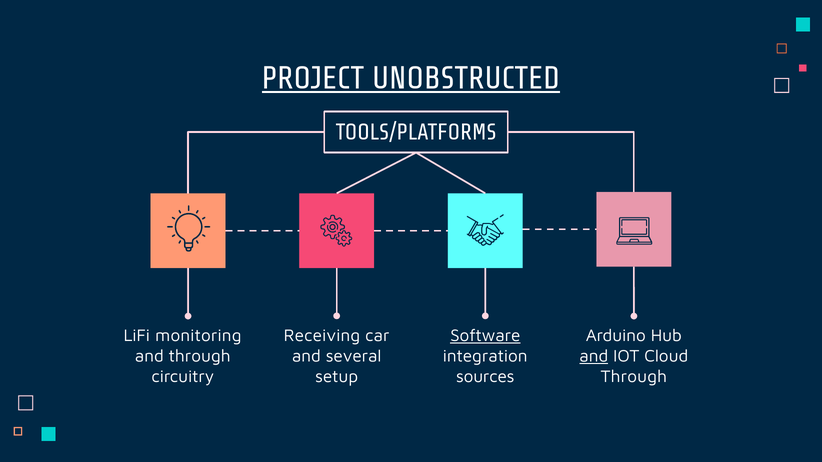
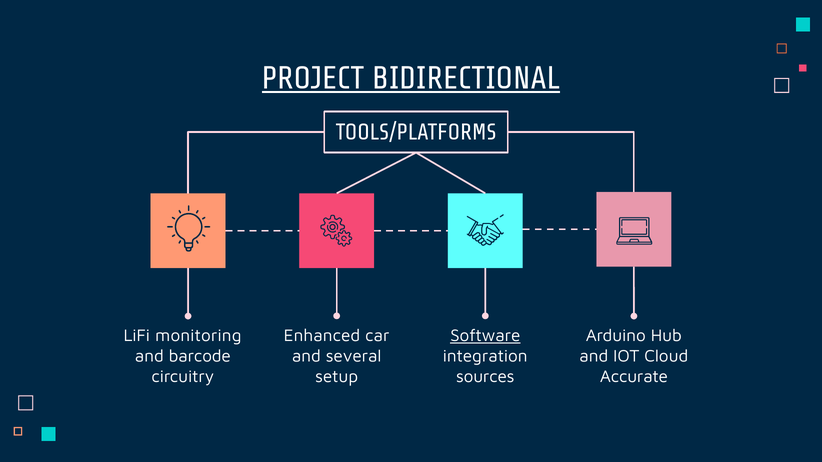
UNOBSTRUCTED: UNOBSTRUCTED -> BIDIRECTIONAL
Receiving: Receiving -> Enhanced
and through: through -> barcode
and at (594, 357) underline: present -> none
Through at (634, 377): Through -> Accurate
